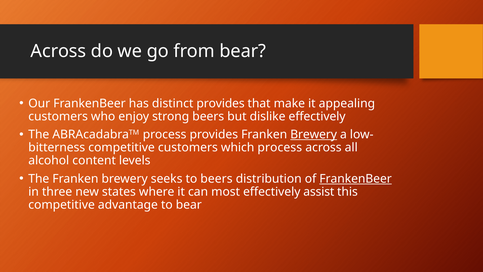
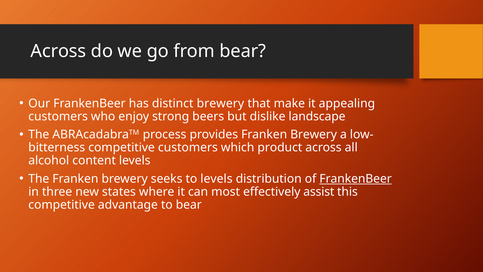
distinct provides: provides -> brewery
dislike effectively: effectively -> landscape
Brewery at (314, 134) underline: present -> none
which process: process -> product
to beers: beers -> levels
